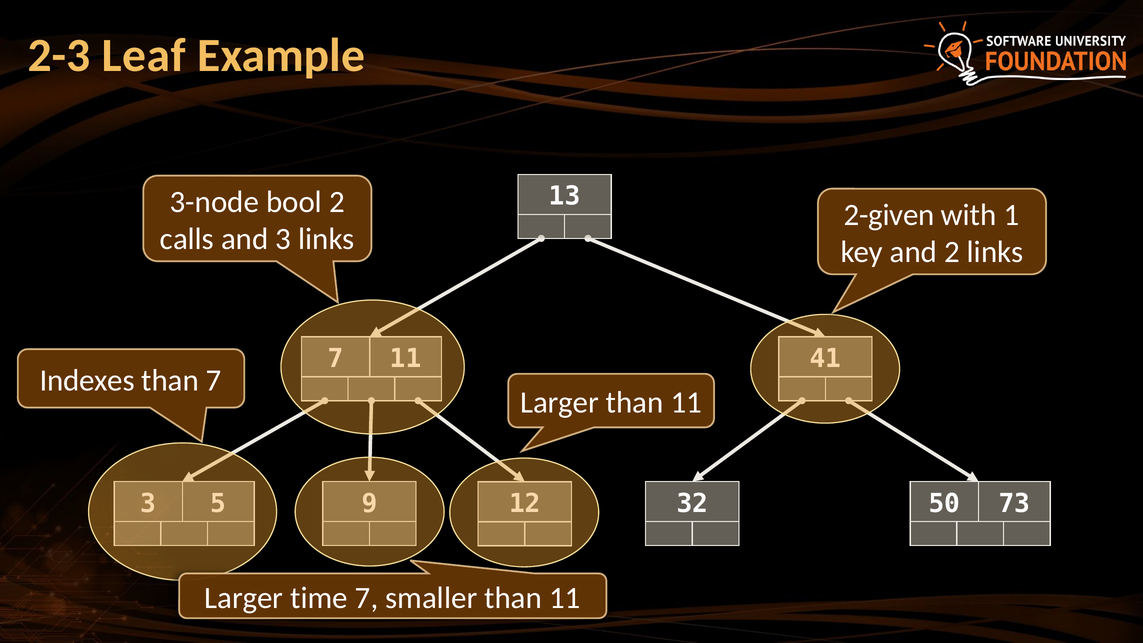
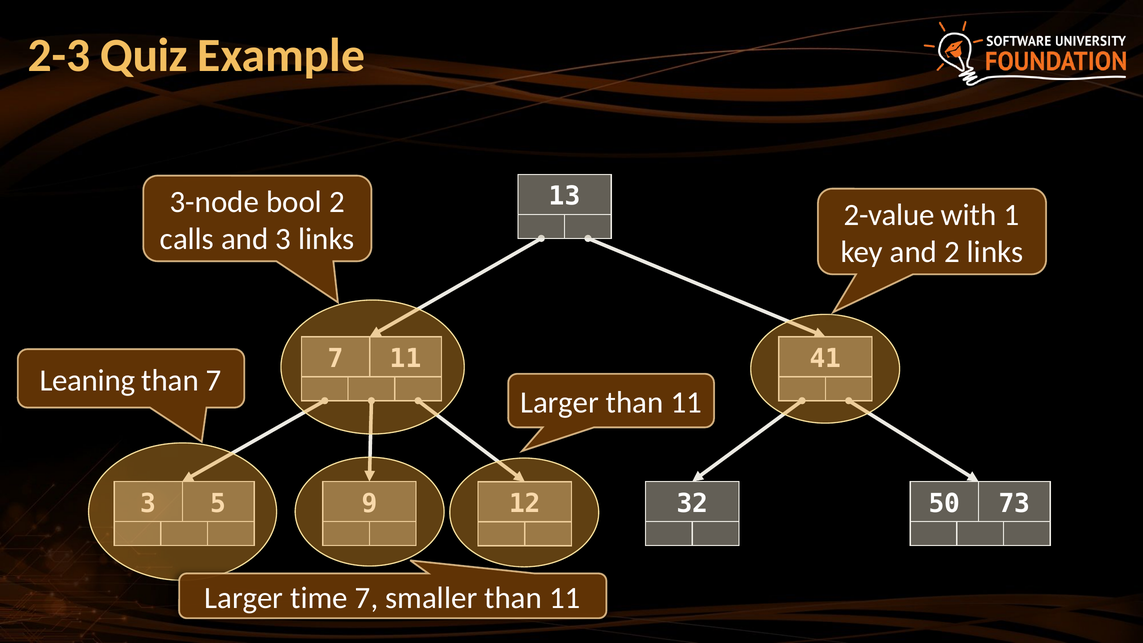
Leaf: Leaf -> Quiz
2-given: 2-given -> 2-value
Indexes: Indexes -> Leaning
